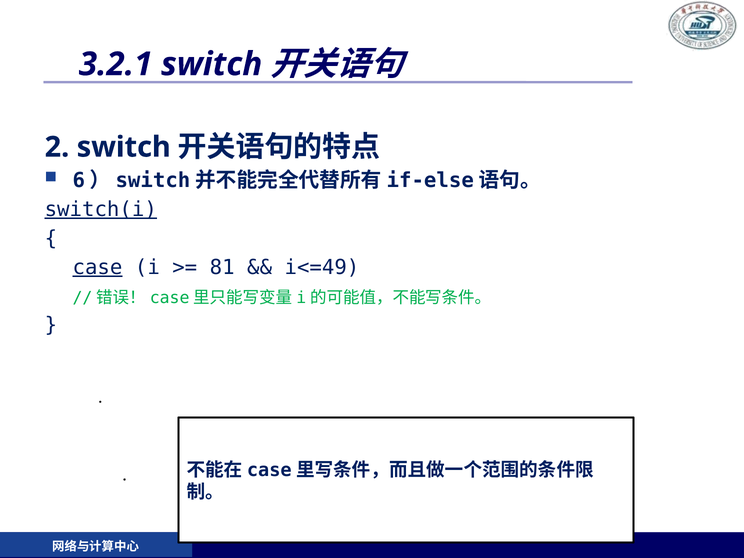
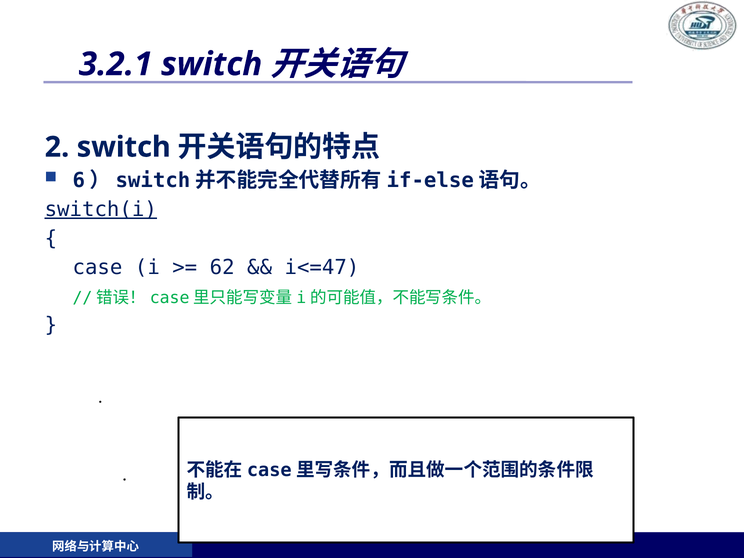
case underline: present -> none
81: 81 -> 62
i<=49: i<=49 -> i<=47
